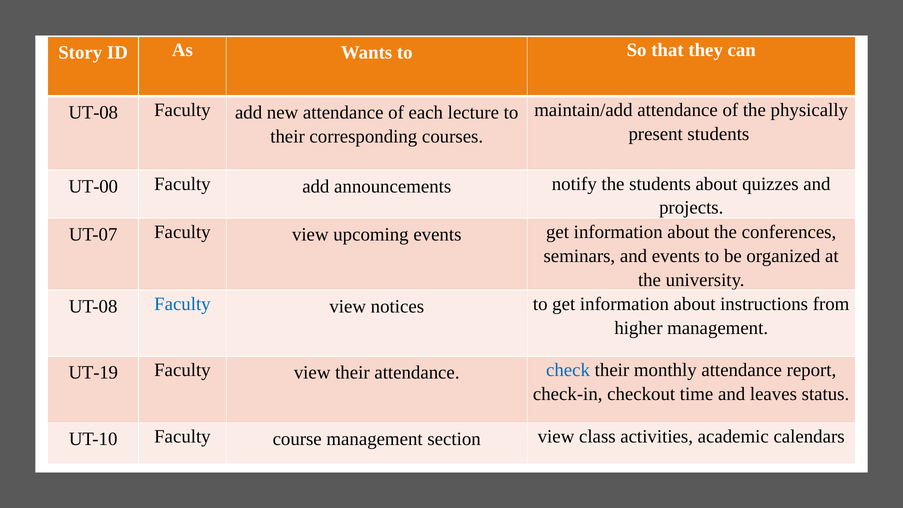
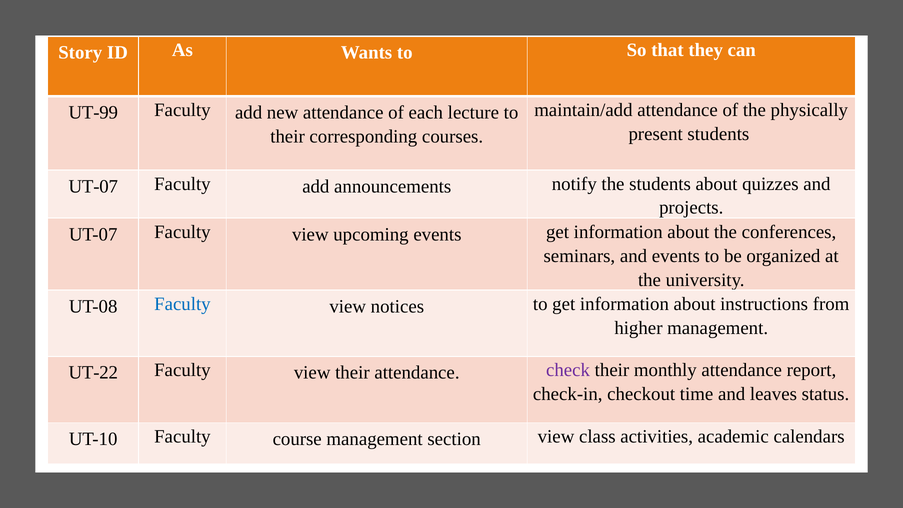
UT-08 at (93, 112): UT-08 -> UT-99
UT-00 at (93, 186): UT-00 -> UT-07
UT-19: UT-19 -> UT-22
check colour: blue -> purple
